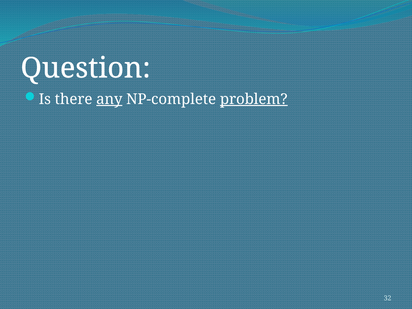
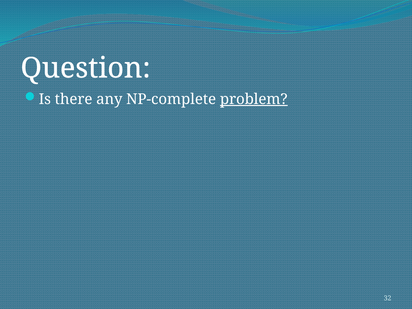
any underline: present -> none
